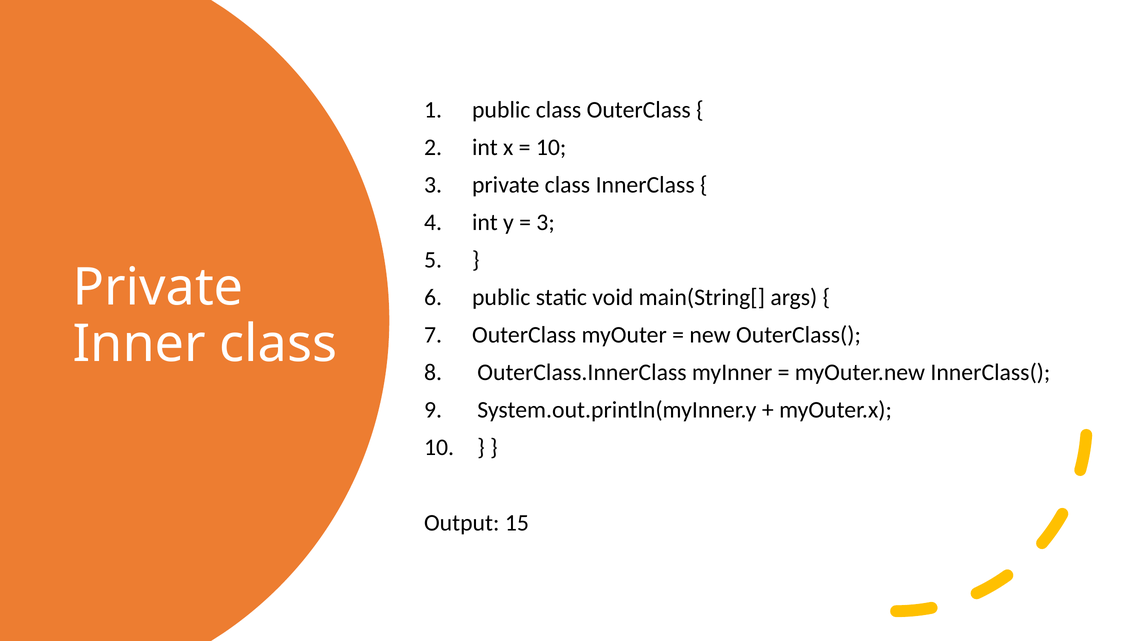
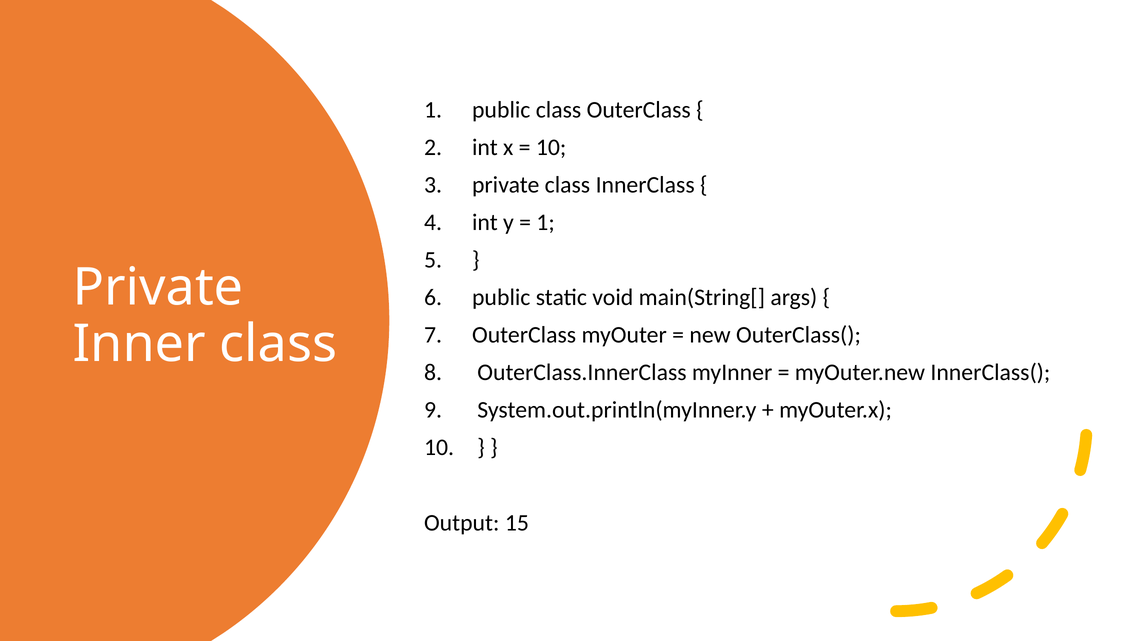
3 at (546, 222): 3 -> 1
